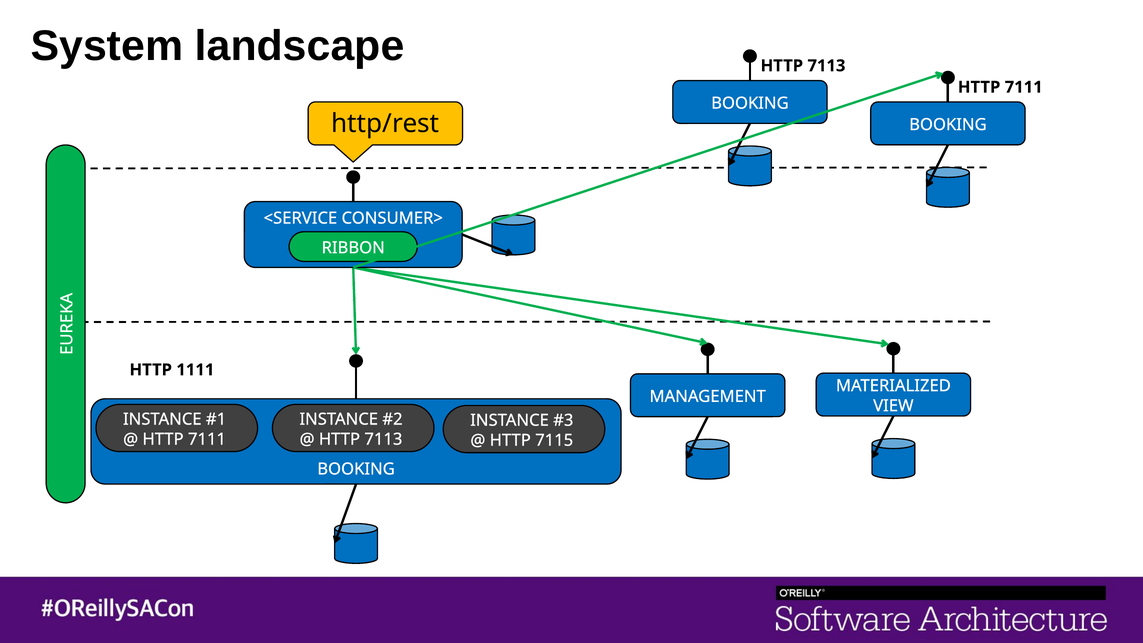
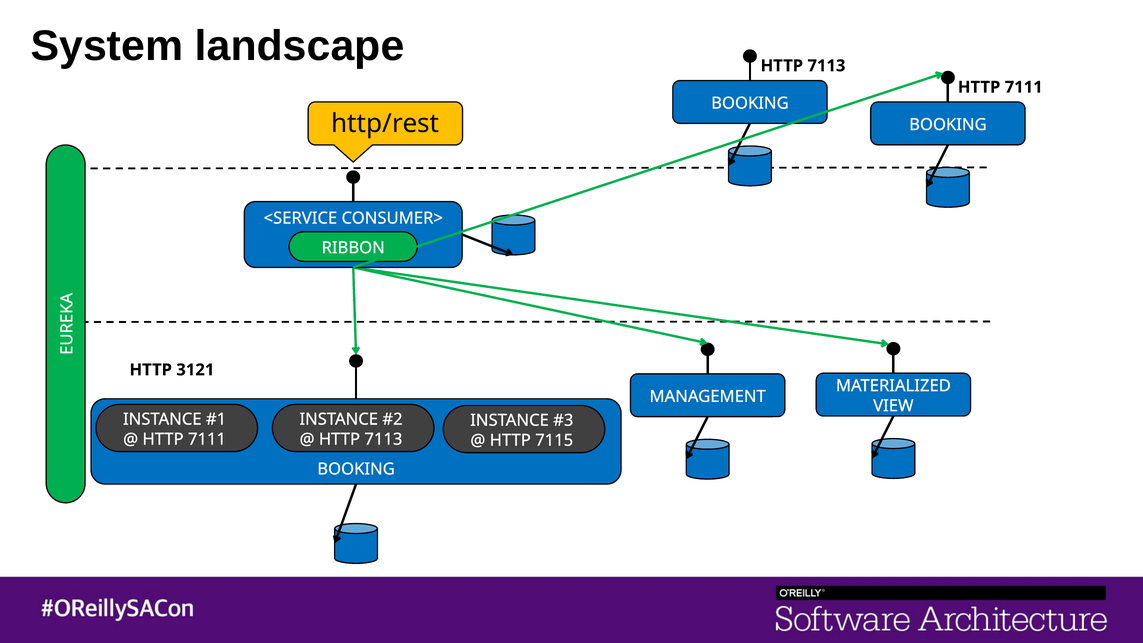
1111: 1111 -> 3121
